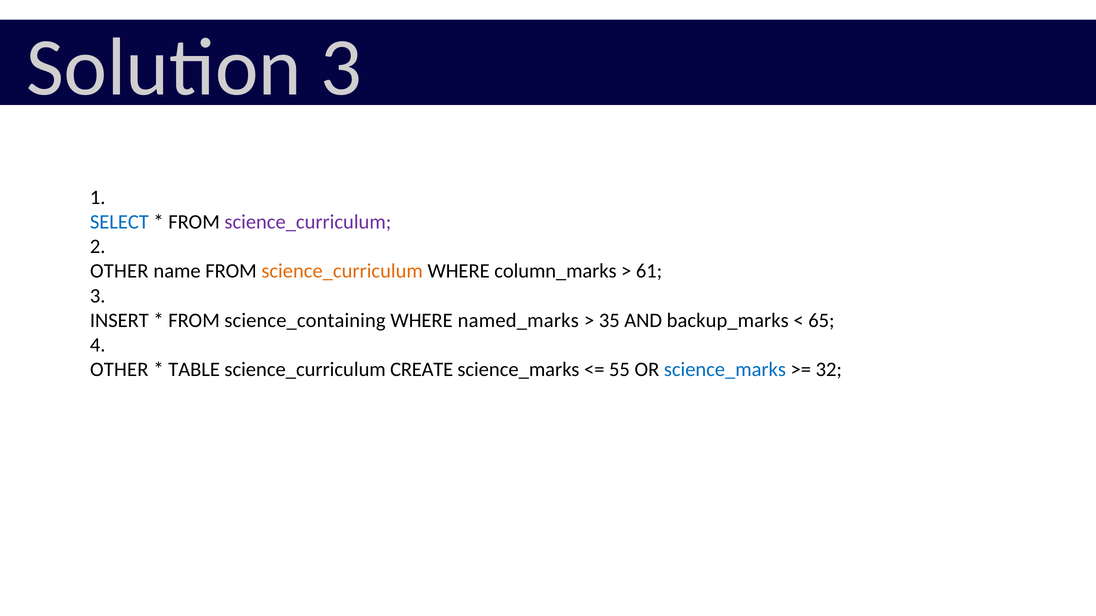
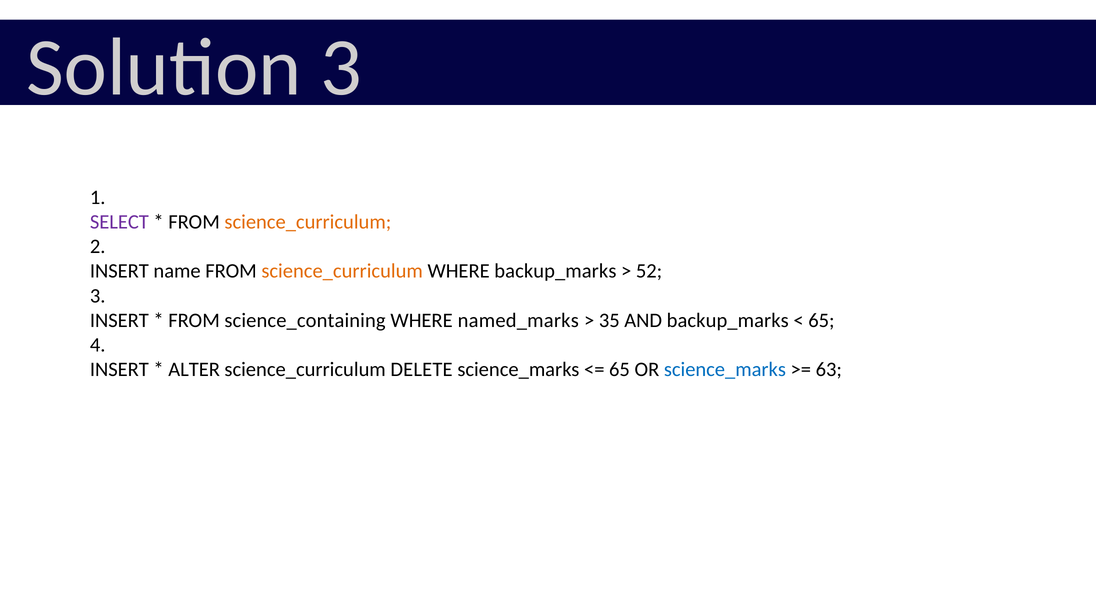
SELECT colour: blue -> purple
science_curriculum at (308, 222) colour: purple -> orange
OTHER at (119, 271): OTHER -> INSERT
WHERE column_marks: column_marks -> backup_marks
61: 61 -> 52
OTHER at (119, 370): OTHER -> INSERT
TABLE: TABLE -> ALTER
CREATE: CREATE -> DELETE
55 at (619, 370): 55 -> 65
32: 32 -> 63
